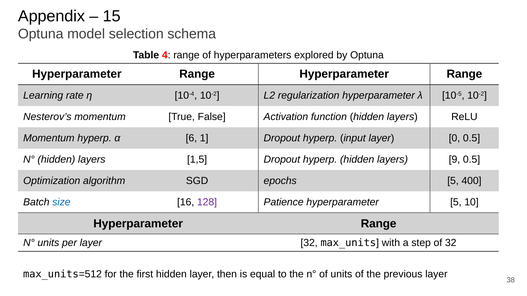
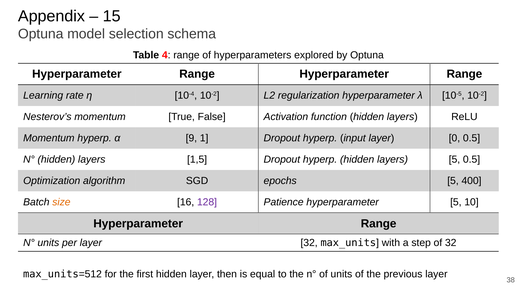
6: 6 -> 9
layers 9: 9 -> 5
size colour: blue -> orange
